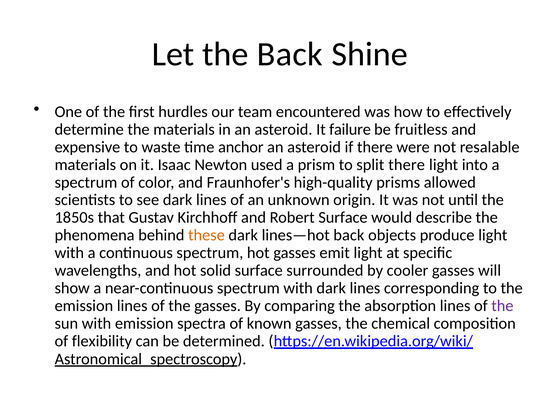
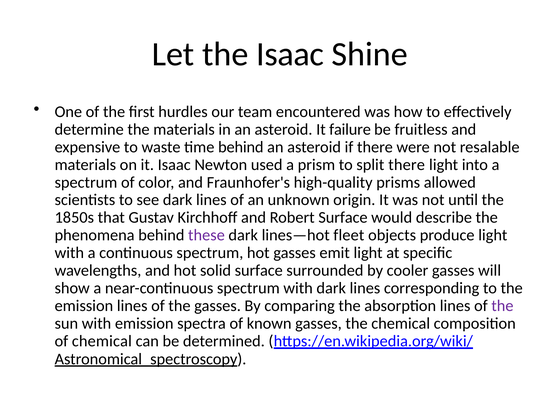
the Back: Back -> Isaac
time anchor: anchor -> behind
these colour: orange -> purple
lines—hot back: back -> fleet
of flexibility: flexibility -> chemical
